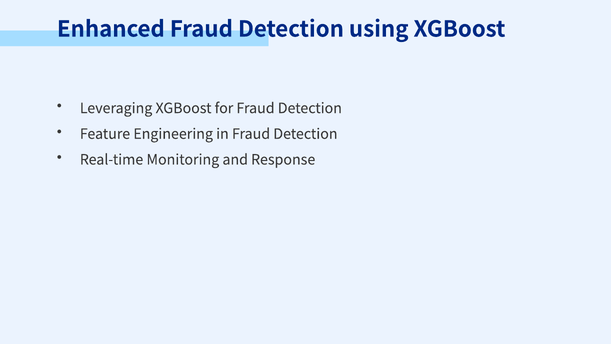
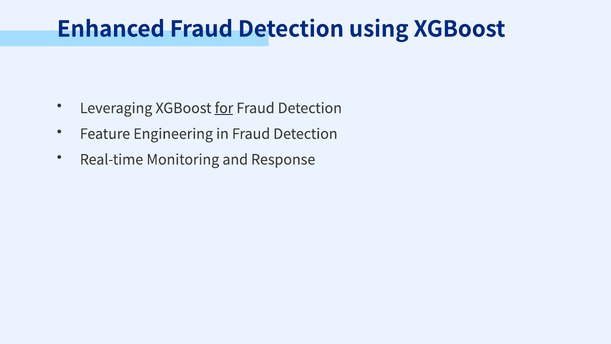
for underline: none -> present
